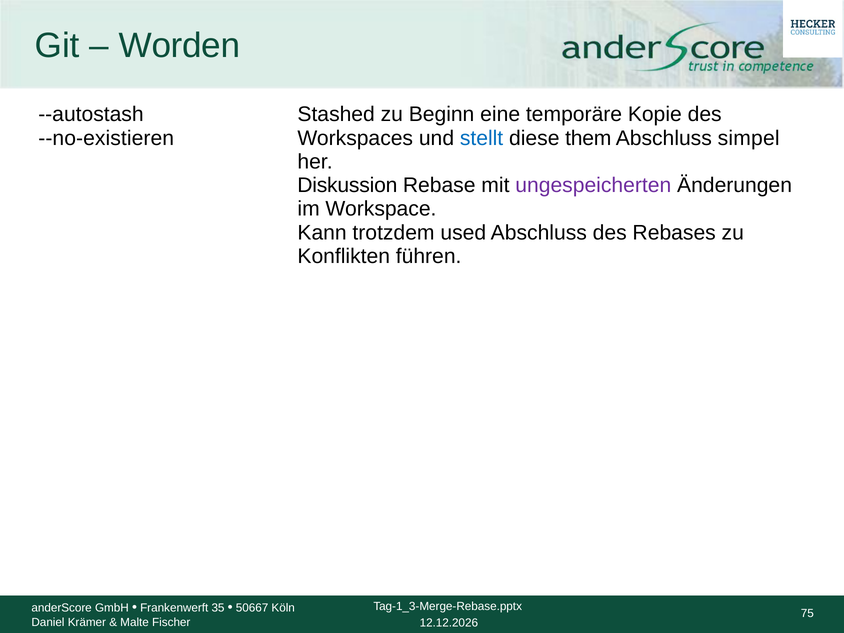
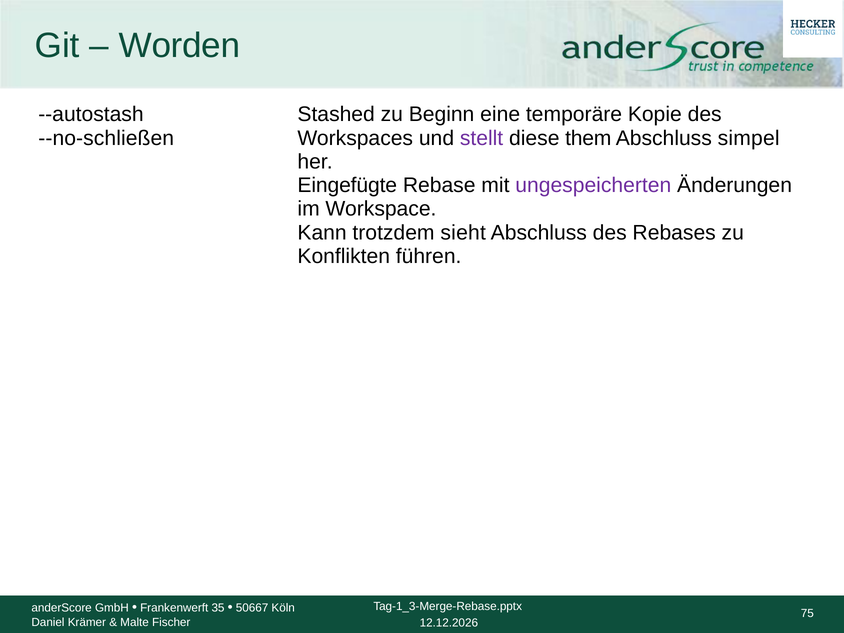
--no-existieren: --no-existieren -> --no-schließen
stellt colour: blue -> purple
Diskussion: Diskussion -> Eingefügte
used: used -> sieht
